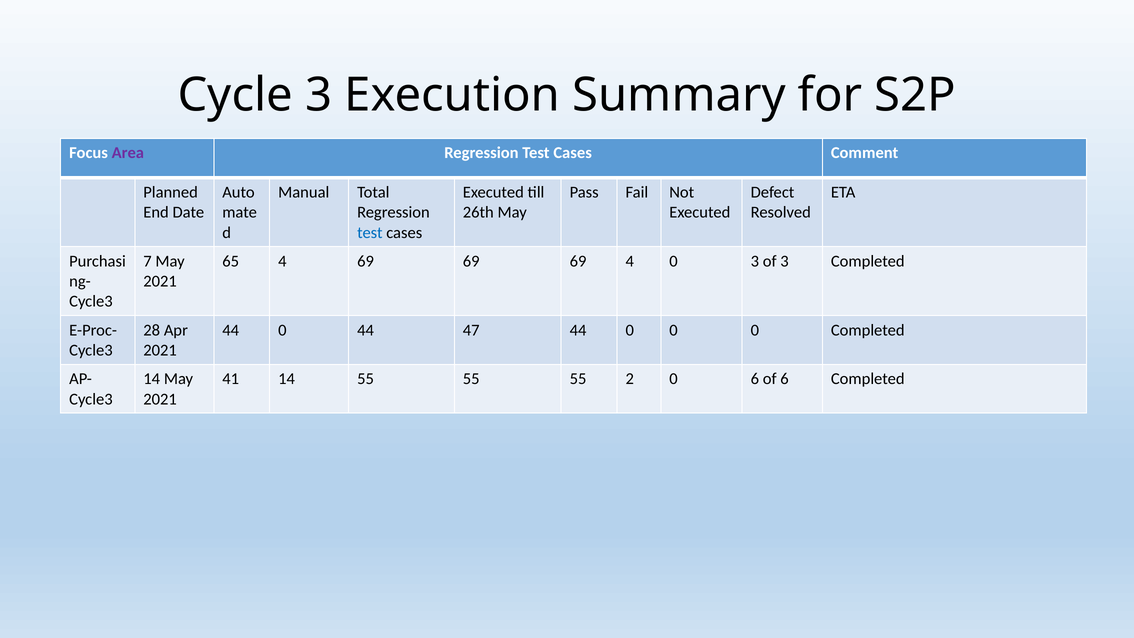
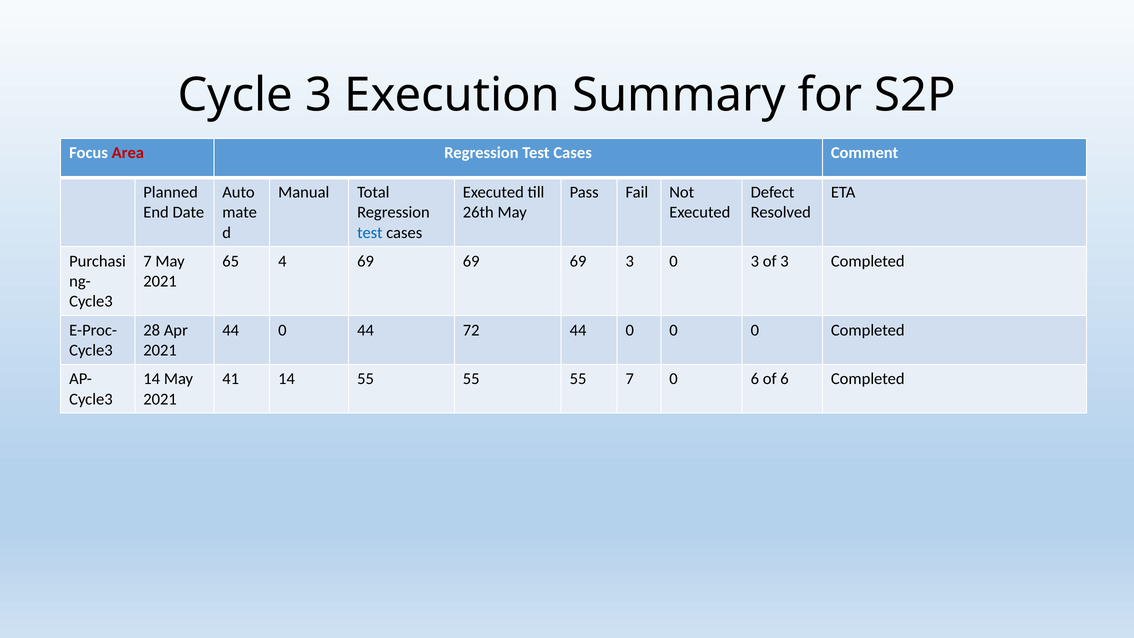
Area colour: purple -> red
69 4: 4 -> 3
47: 47 -> 72
55 2: 2 -> 7
